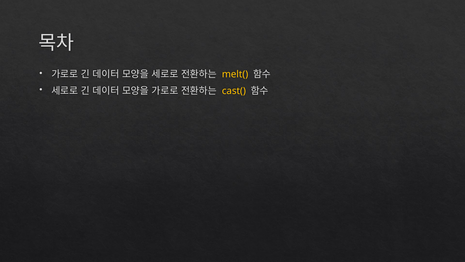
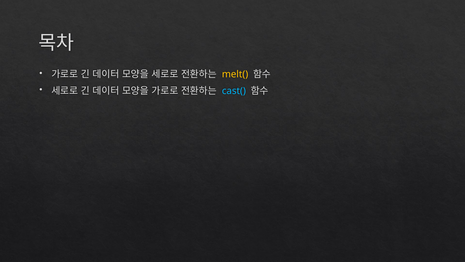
cast( colour: yellow -> light blue
